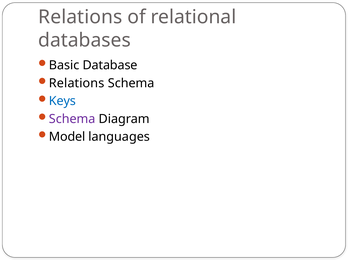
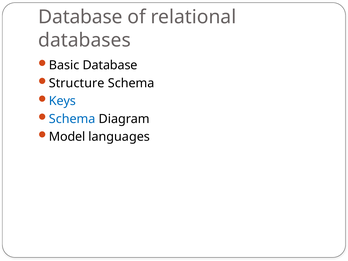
Relations at (80, 17): Relations -> Database
Relations at (77, 83): Relations -> Structure
Schema at (72, 119) colour: purple -> blue
